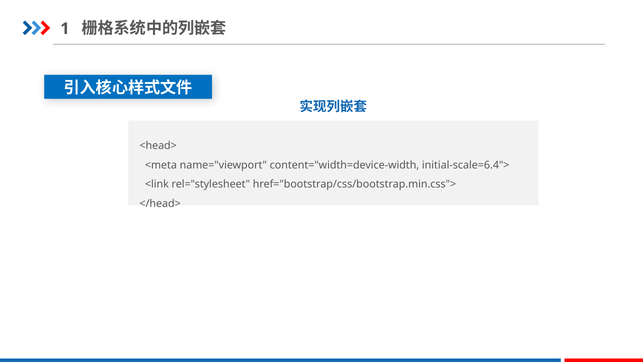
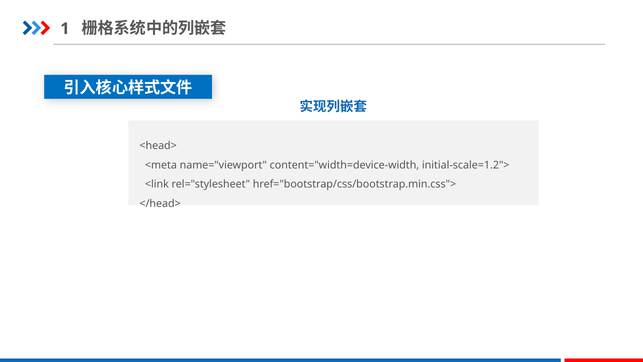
initial-scale=6.4">: initial-scale=6.4"> -> initial-scale=1.2">
